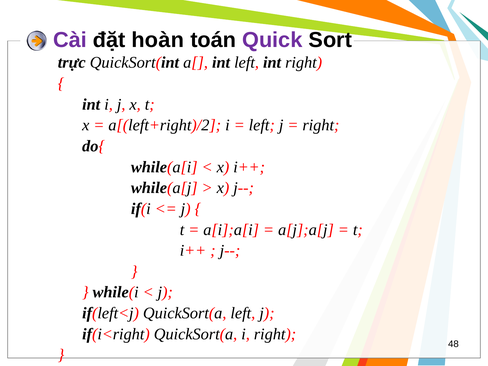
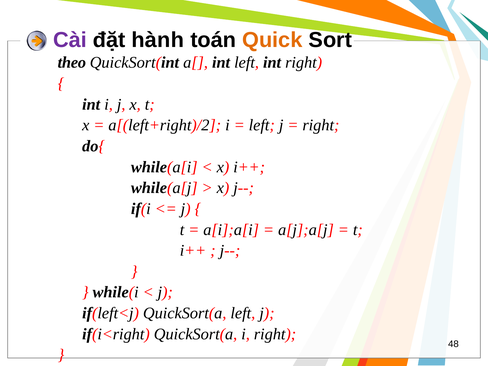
hoàn: hoàn -> hành
Quick colour: purple -> orange
trực: trực -> theo
